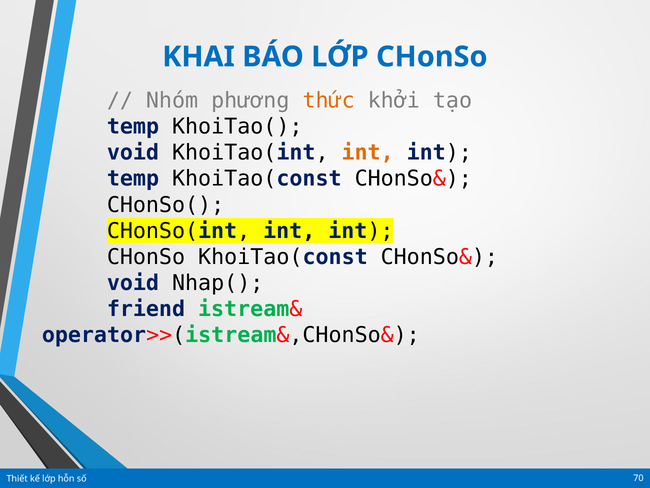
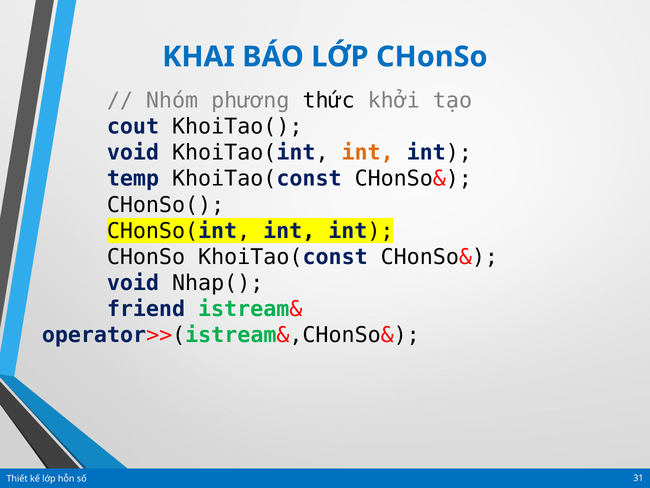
thức colour: orange -> black
temp at (133, 127): temp -> cout
70: 70 -> 31
